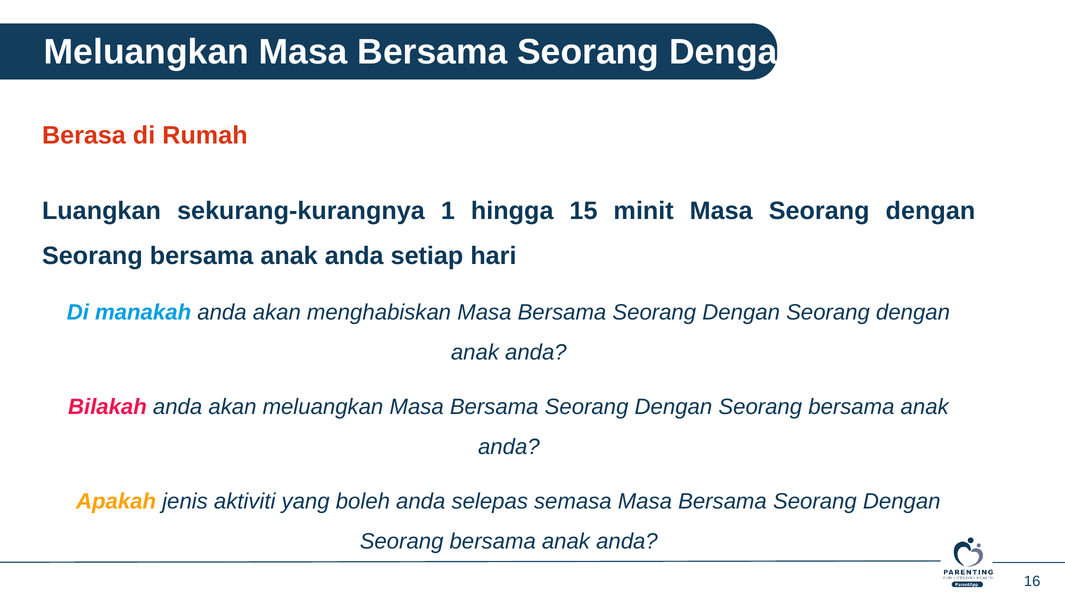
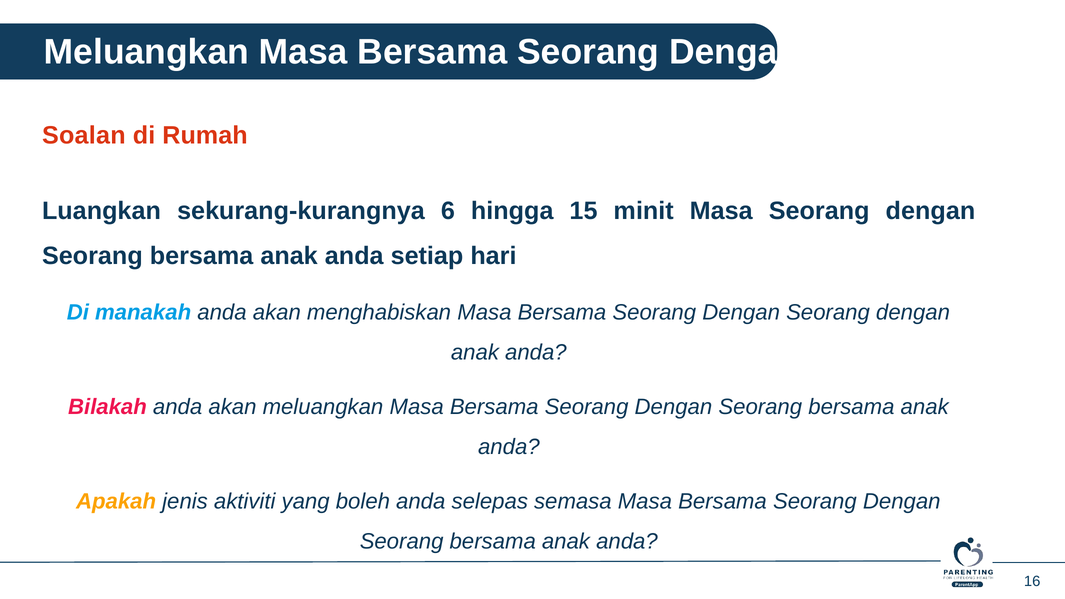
Berasa: Berasa -> Soalan
1: 1 -> 6
